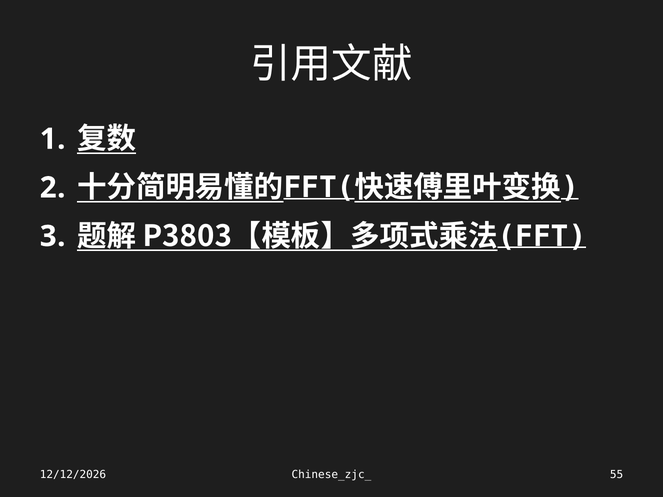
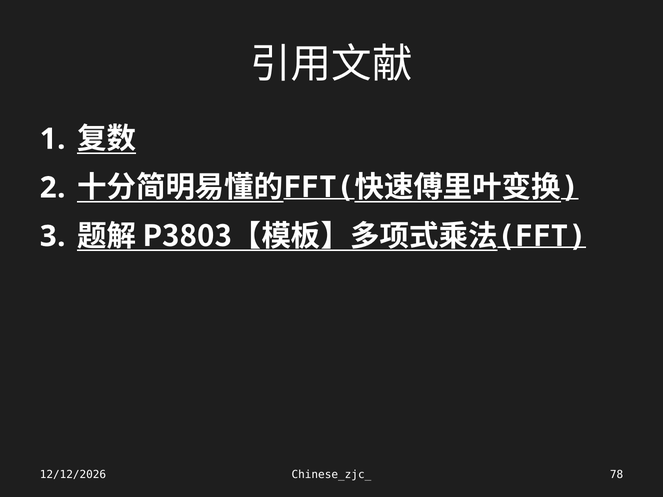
55: 55 -> 78
